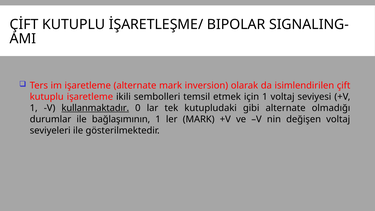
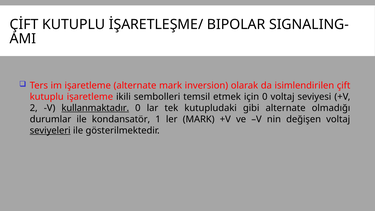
için 1: 1 -> 0
1 at (34, 108): 1 -> 2
bağlaşımının: bağlaşımının -> kondansatör
seviyeleri underline: none -> present
